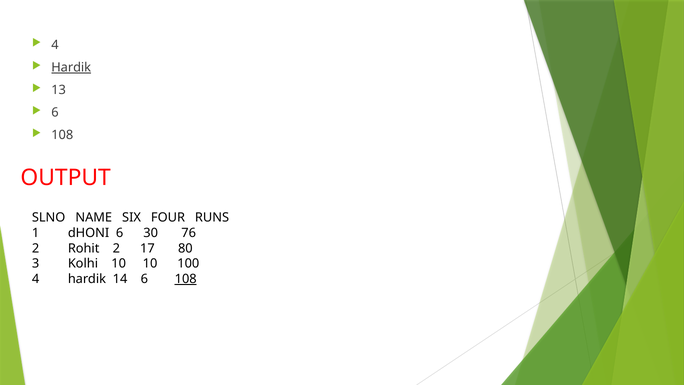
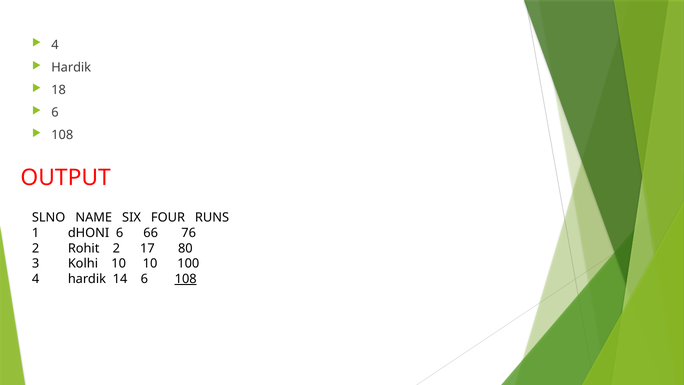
Hardik at (71, 67) underline: present -> none
13: 13 -> 18
30: 30 -> 66
